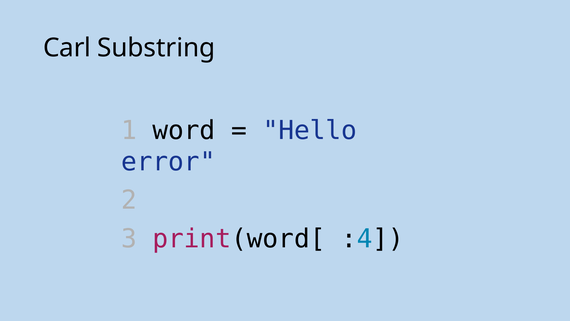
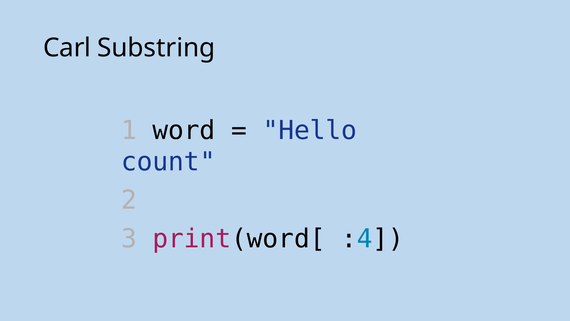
error: error -> count
